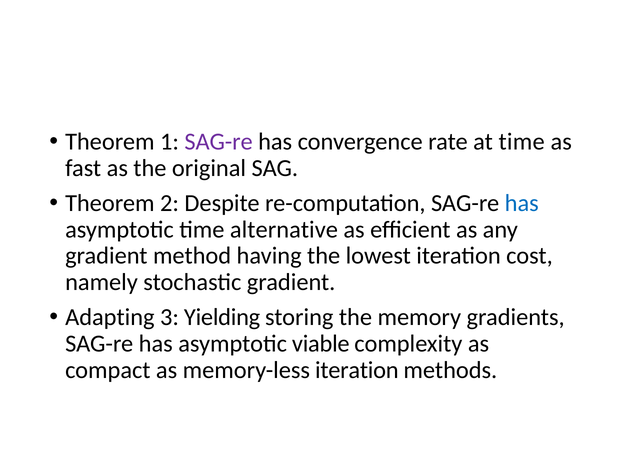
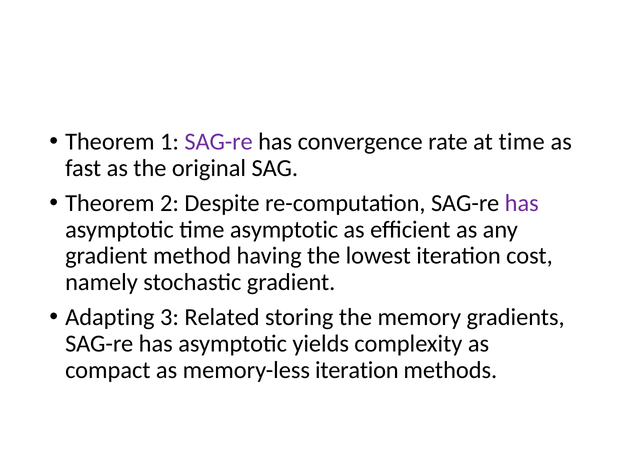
has at (522, 203) colour: blue -> purple
time alternative: alternative -> asymptotic
Yielding: Yielding -> Related
viable: viable -> yields
